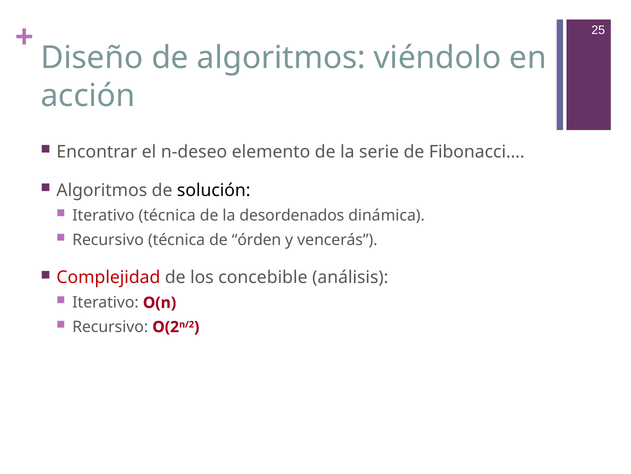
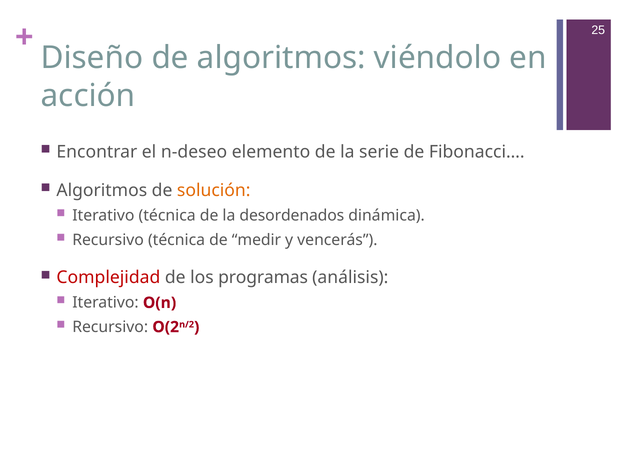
solución colour: black -> orange
órden: órden -> medir
concebible: concebible -> programas
